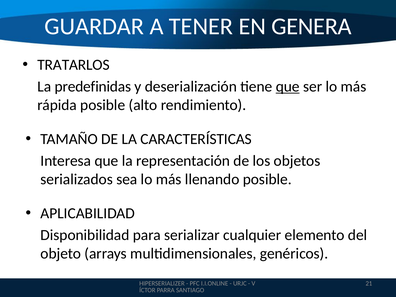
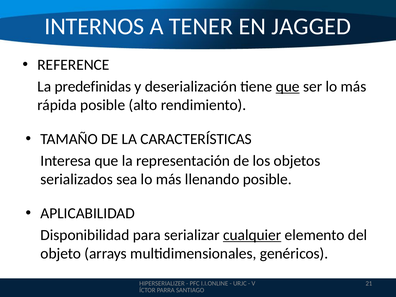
GUARDAR: GUARDAR -> INTERNOS
GENERA: GENERA -> JAGGED
TRATARLOS: TRATARLOS -> REFERENCE
cualquier underline: none -> present
